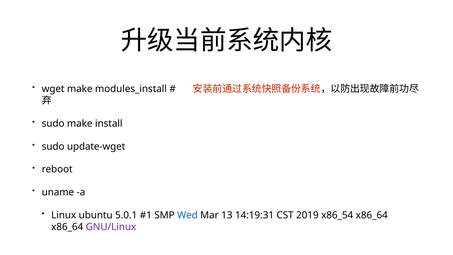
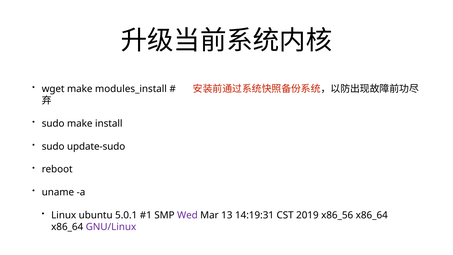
update-wget: update-wget -> update-sudo
Wed colour: blue -> purple
x86_54: x86_54 -> x86_56
